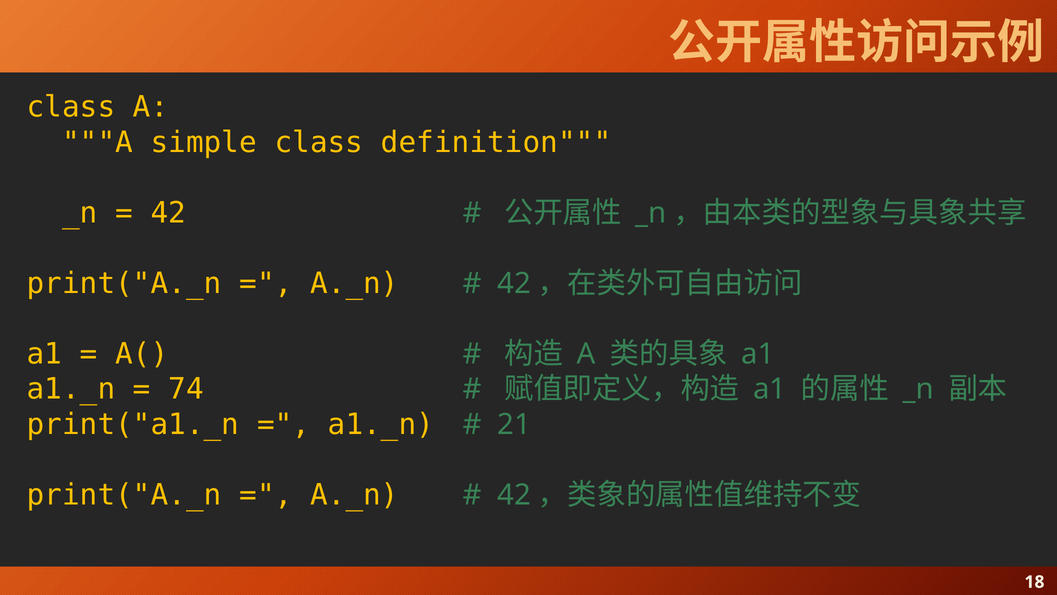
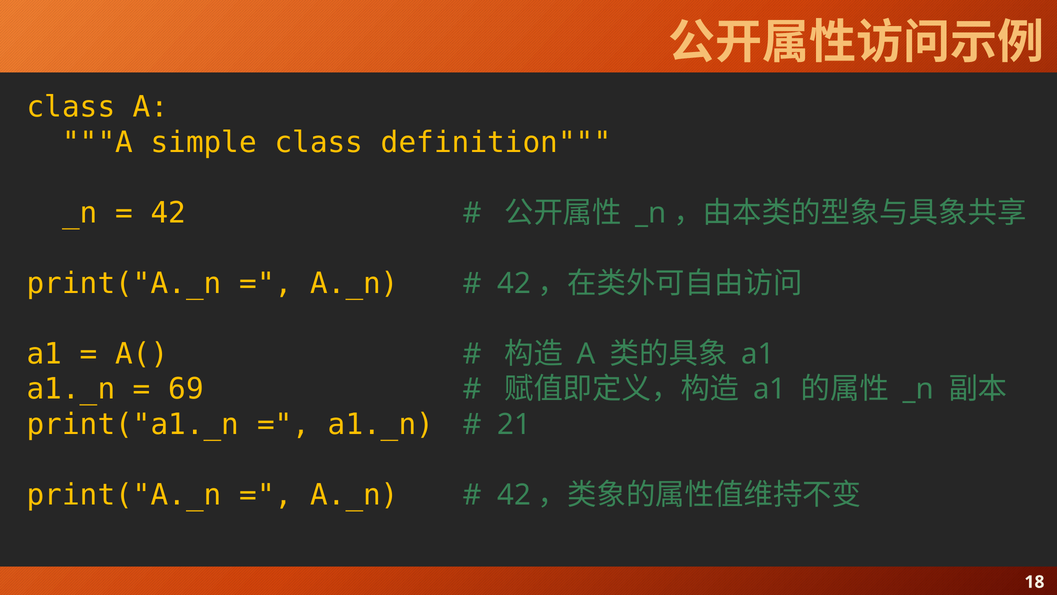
74: 74 -> 69
